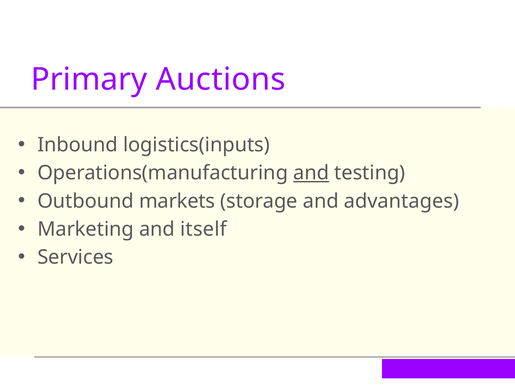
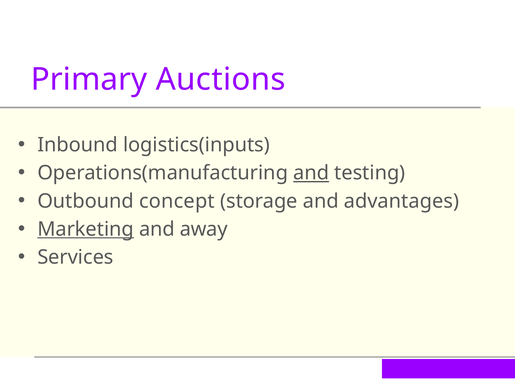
markets: markets -> concept
Marketing underline: none -> present
itself: itself -> away
